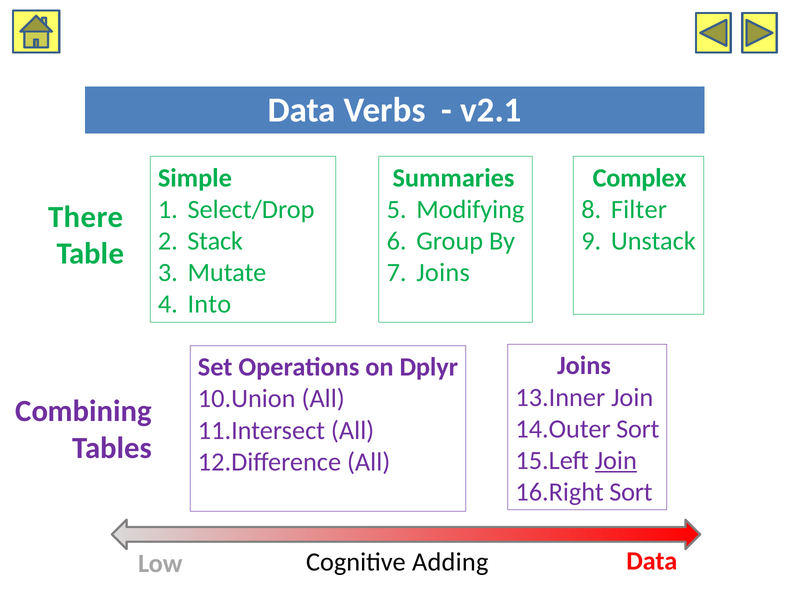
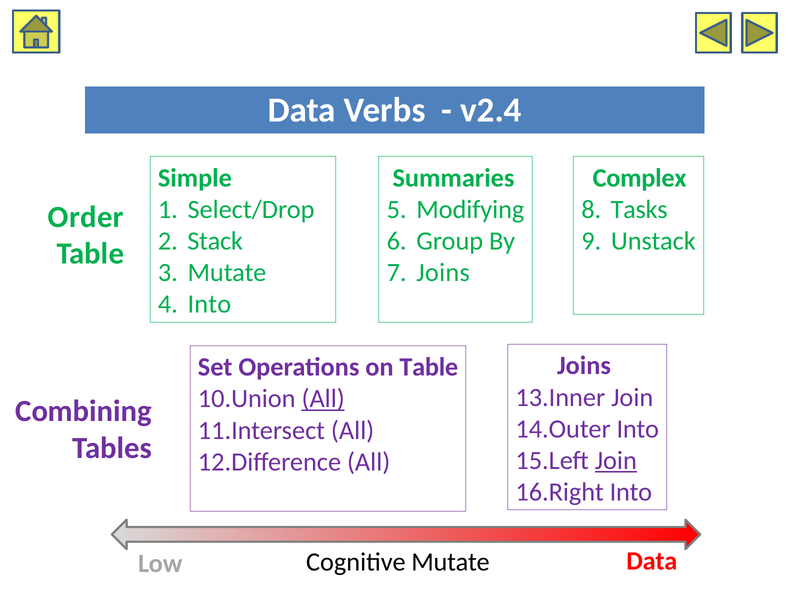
v2.1: v2.1 -> v2.4
Filter: Filter -> Tasks
There: There -> Order
on Dplyr: Dplyr -> Table
All at (323, 399) underline: none -> present
Sort at (638, 429): Sort -> Into
Sort at (631, 492): Sort -> Into
Cognitive Adding: Adding -> Mutate
